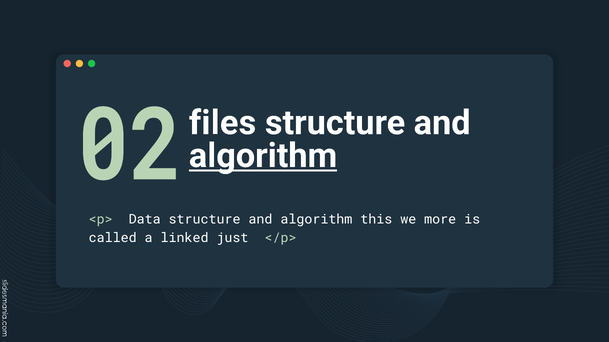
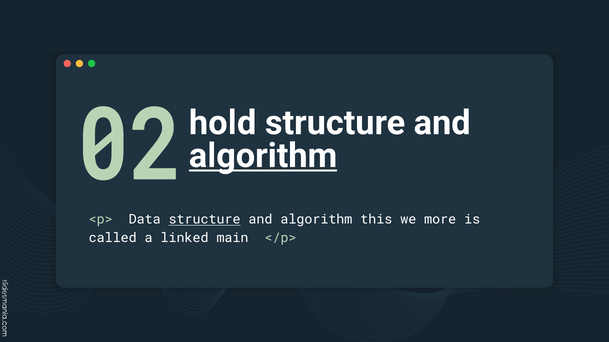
files: files -> hold
structure at (205, 220) underline: none -> present
just: just -> main
